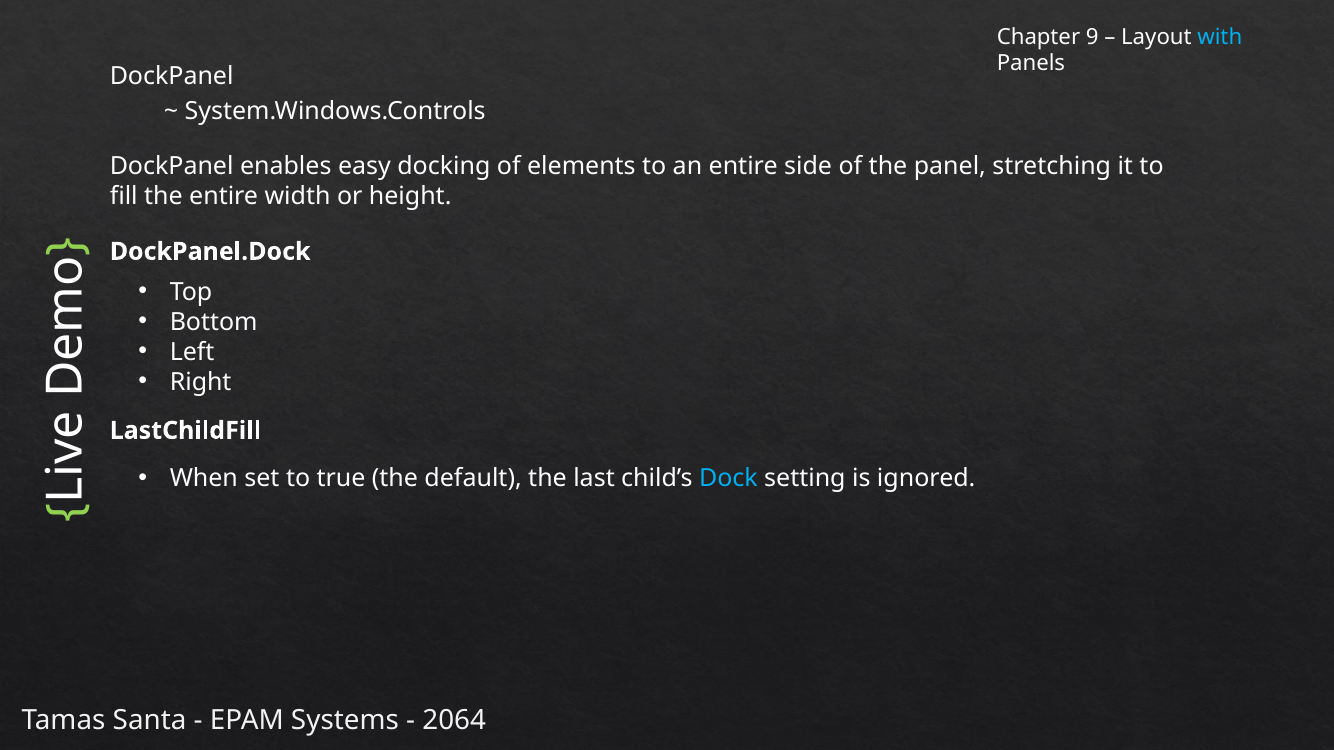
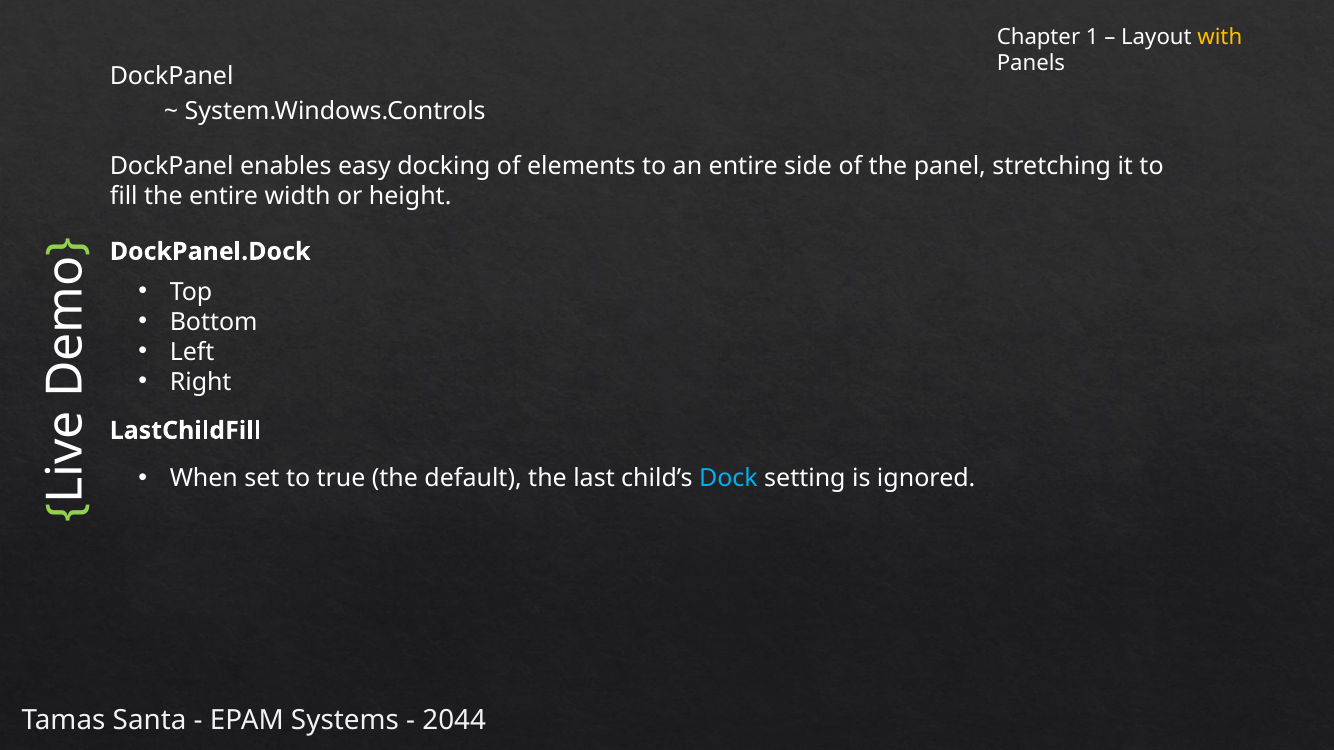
9: 9 -> 1
with colour: light blue -> yellow
2064: 2064 -> 2044
